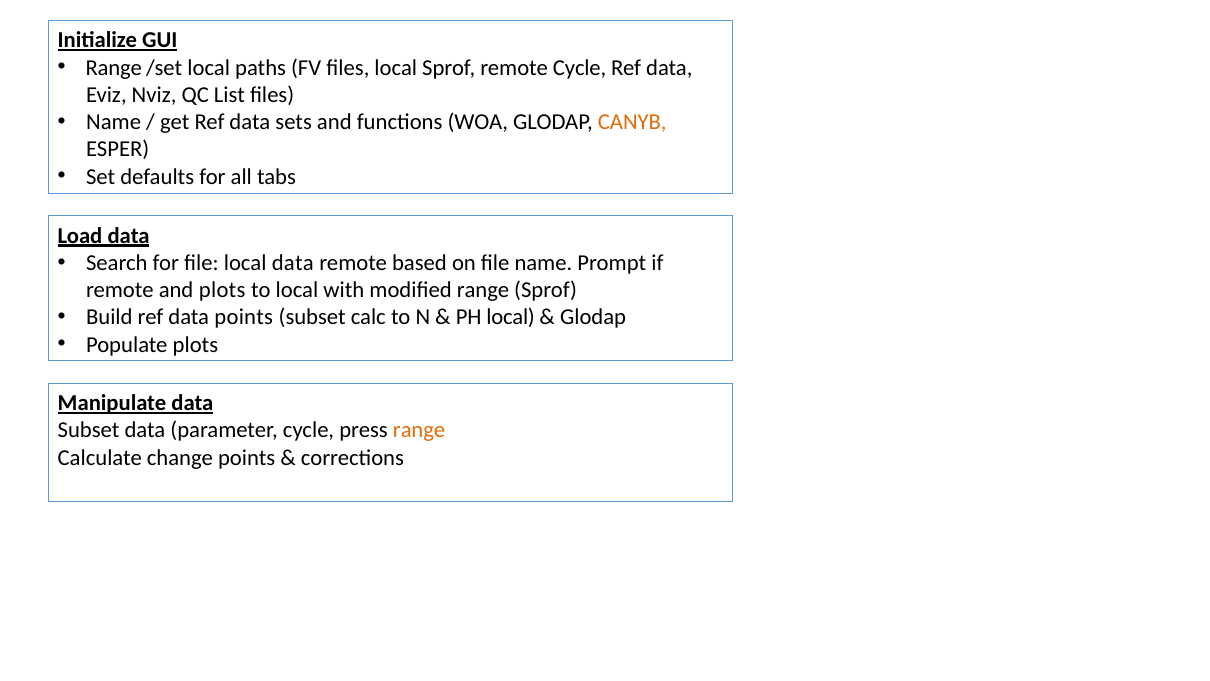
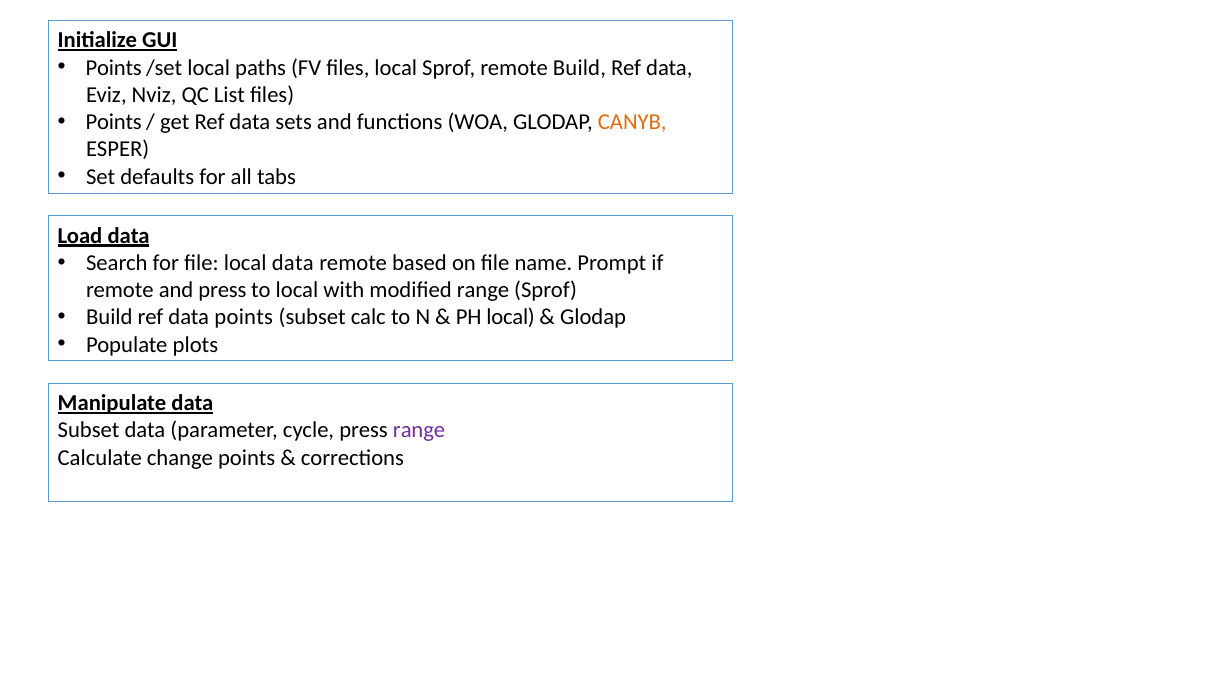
Range at (114, 68): Range -> Points
remote Cycle: Cycle -> Build
Name at (114, 122): Name -> Points
and plots: plots -> press
range at (419, 430) colour: orange -> purple
